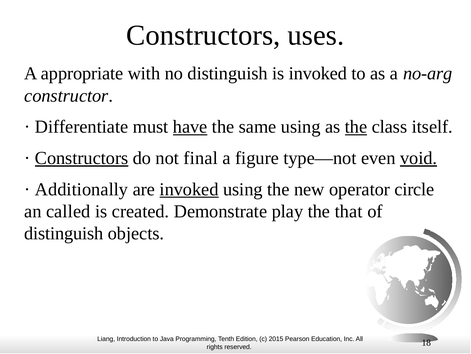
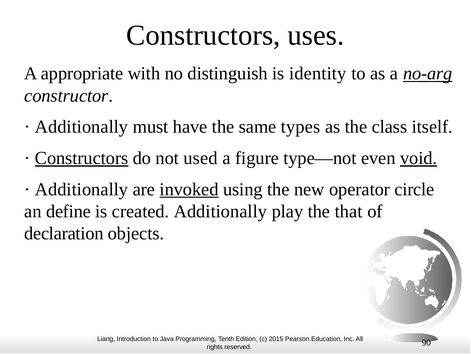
is invoked: invoked -> identity
no-arg underline: none -> present
Differentiate at (82, 127): Differentiate -> Additionally
have underline: present -> none
same using: using -> types
the at (356, 127) underline: present -> none
final: final -> used
called: called -> define
created Demonstrate: Demonstrate -> Additionally
distinguish at (64, 233): distinguish -> declaration
18: 18 -> 90
